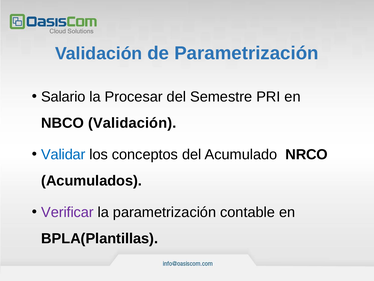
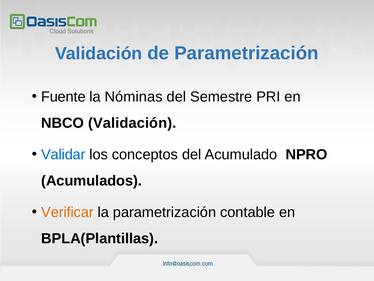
Salario: Salario -> Fuente
Procesar: Procesar -> Nóminas
NRCO: NRCO -> NPRO
Verificar colour: purple -> orange
